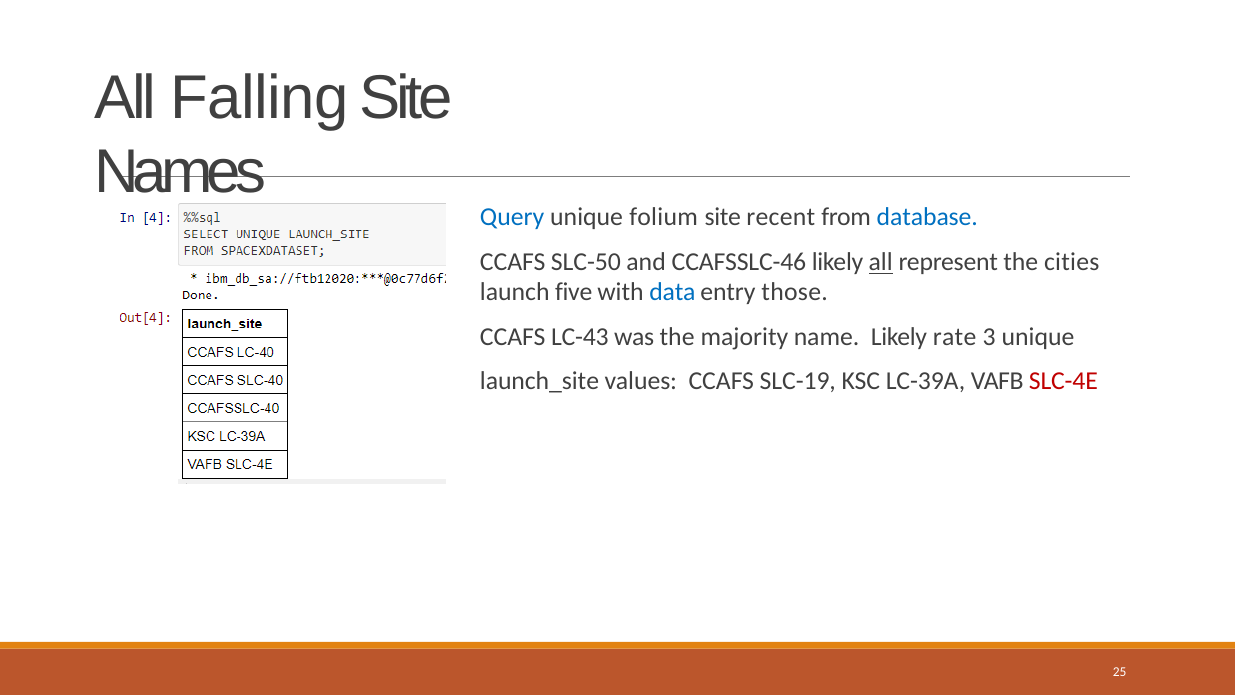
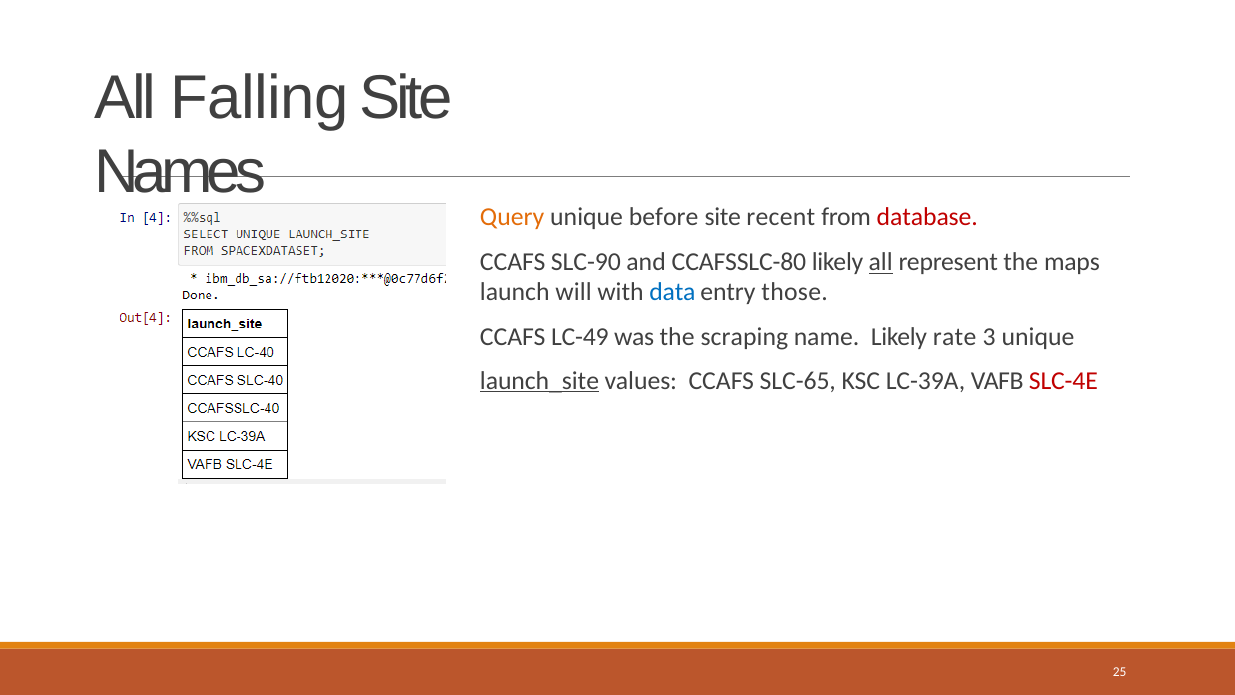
Query colour: blue -> orange
folium: folium -> before
database colour: blue -> red
SLC-50: SLC-50 -> SLC-90
CCAFSSLC-46: CCAFSSLC-46 -> CCAFSSLC-80
cities: cities -> maps
five: five -> will
LC-43: LC-43 -> LC-49
majority: majority -> scraping
launch_site underline: none -> present
SLC-19: SLC-19 -> SLC-65
